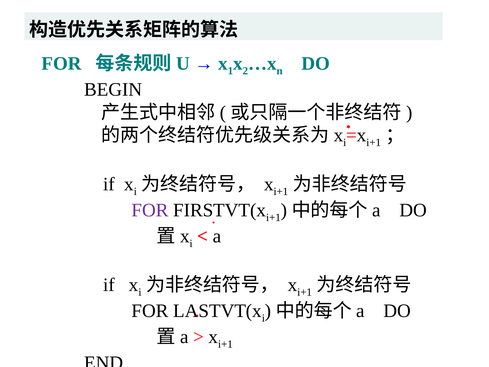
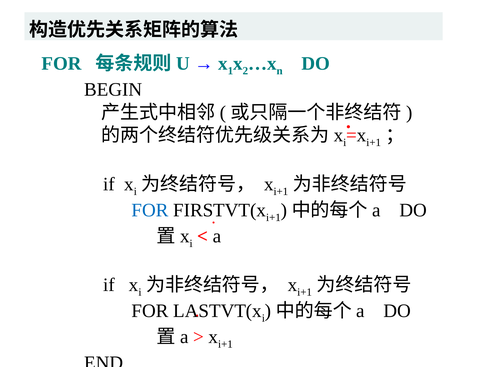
FOR at (150, 210) colour: purple -> blue
